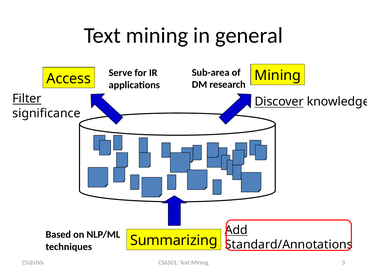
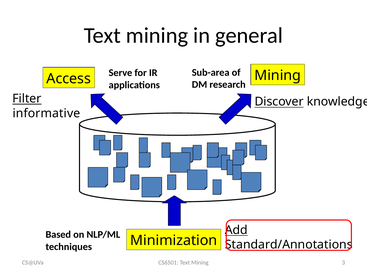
significance: significance -> informative
Summarizing: Summarizing -> Minimization
